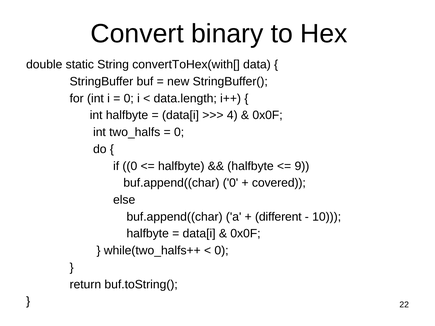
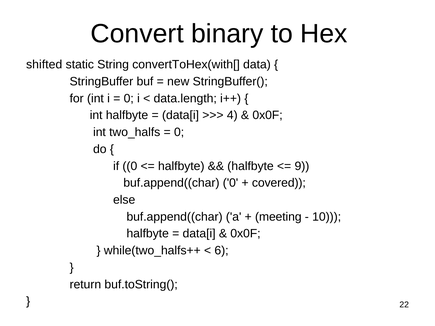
double: double -> shifted
different: different -> meeting
0 at (222, 251): 0 -> 6
